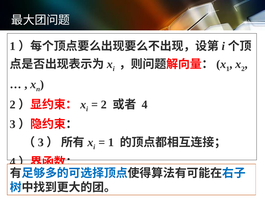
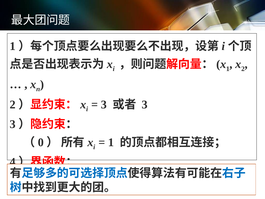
2 at (104, 104): 2 -> 3
4 at (145, 104): 4 -> 3
3 at (41, 142): 3 -> 0
